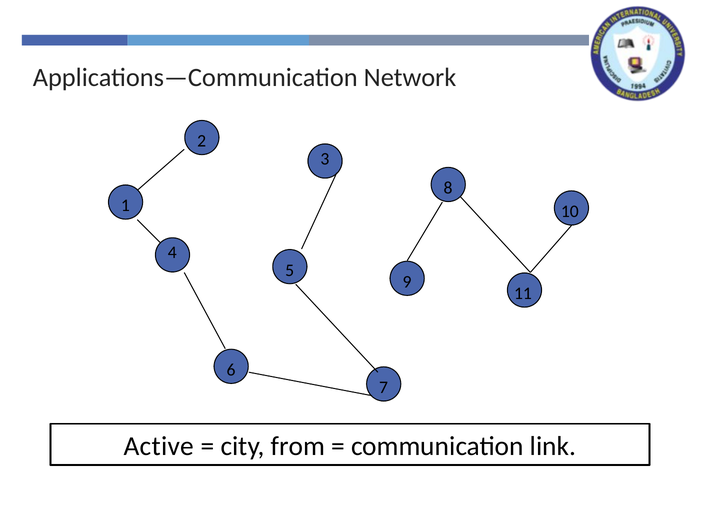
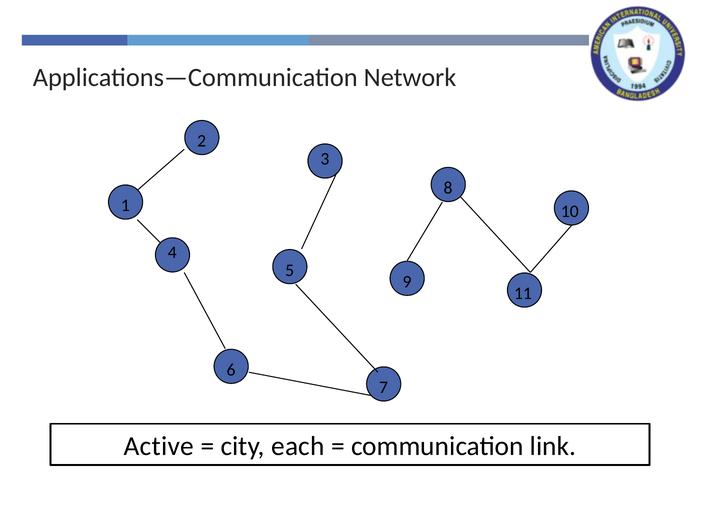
from: from -> each
